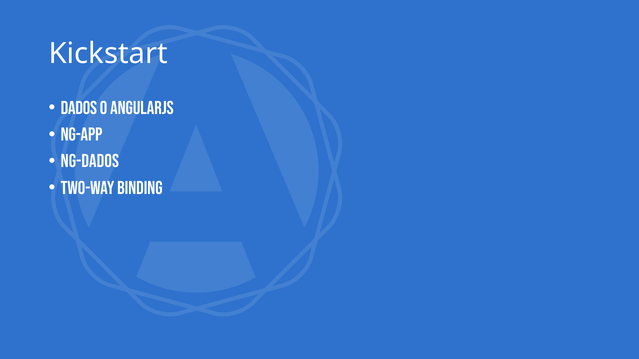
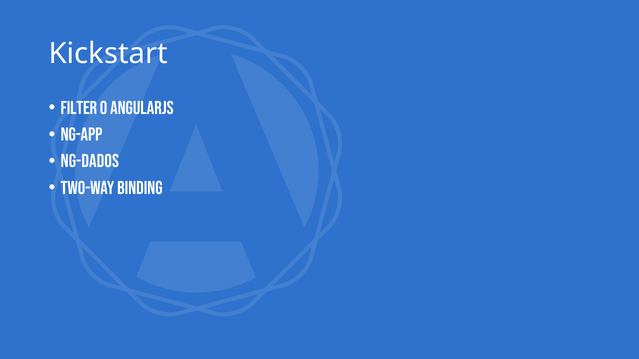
Dados: Dados -> Filter
